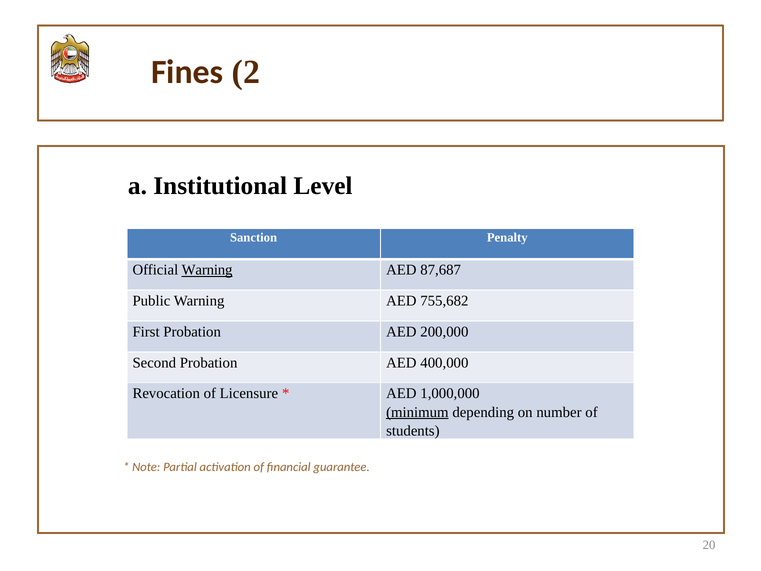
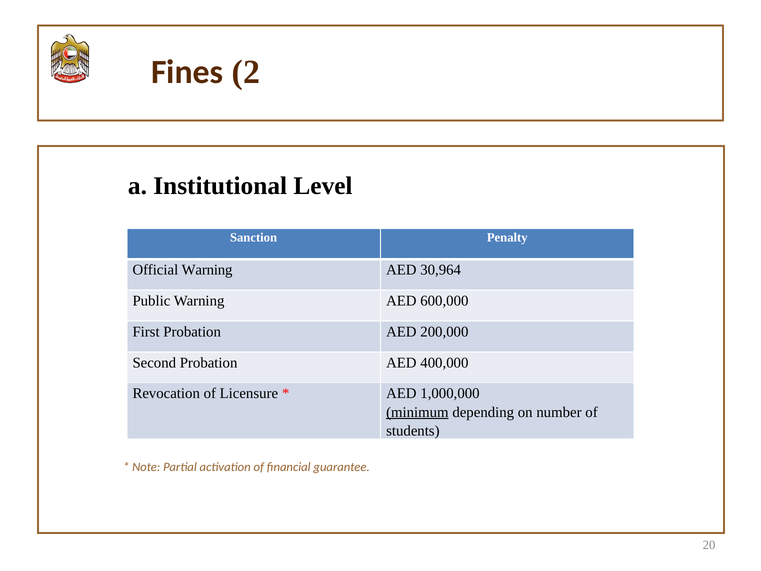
Warning at (207, 270) underline: present -> none
87,687: 87,687 -> 30,964
755,682: 755,682 -> 600,000
